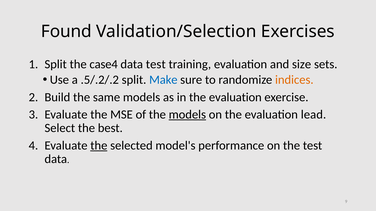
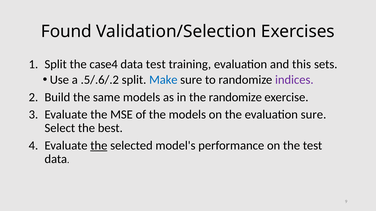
size: size -> this
.5/.2/.2: .5/.2/.2 -> .5/.6/.2
indices colour: orange -> purple
in the evaluation: evaluation -> randomize
models at (187, 115) underline: present -> none
evaluation lead: lead -> sure
